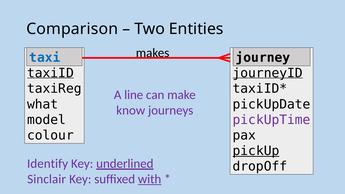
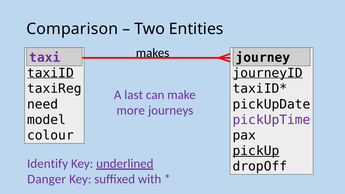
taxi colour: blue -> purple
line: line -> last
what: what -> need
know: know -> more
Sinclair: Sinclair -> Danger
with underline: present -> none
